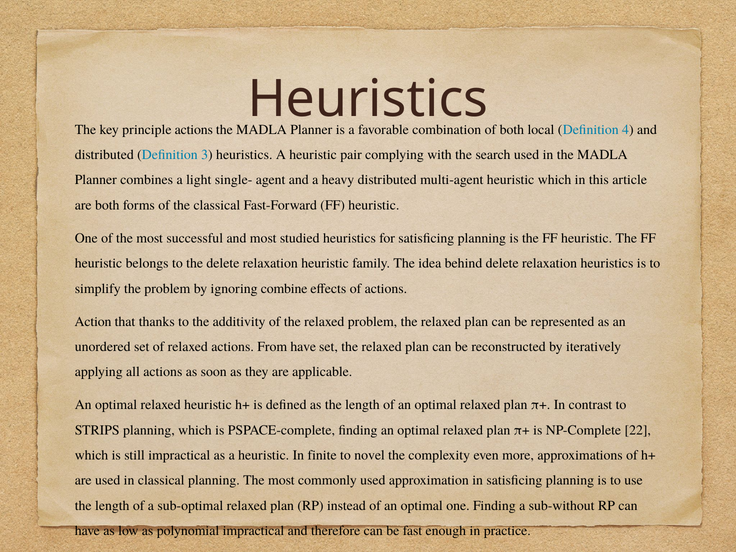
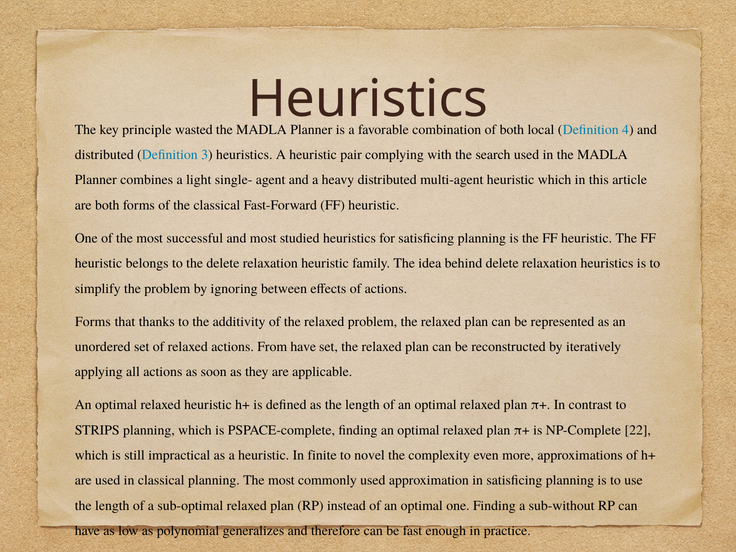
principle actions: actions -> wasted
combine: combine -> between
Action at (93, 322): Action -> Forms
polynomial impractical: impractical -> generalizes
